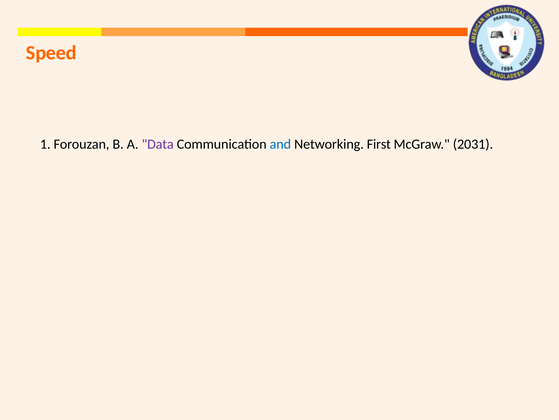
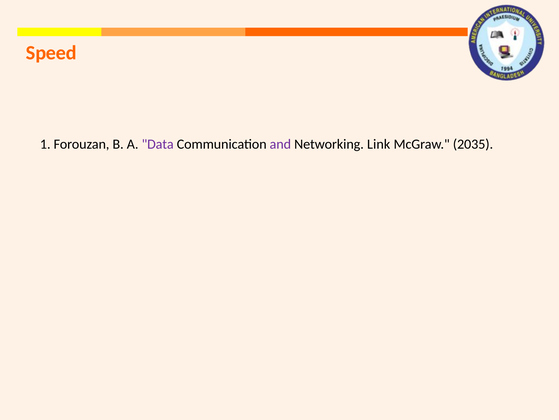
and colour: blue -> purple
First: First -> Link
2031: 2031 -> 2035
